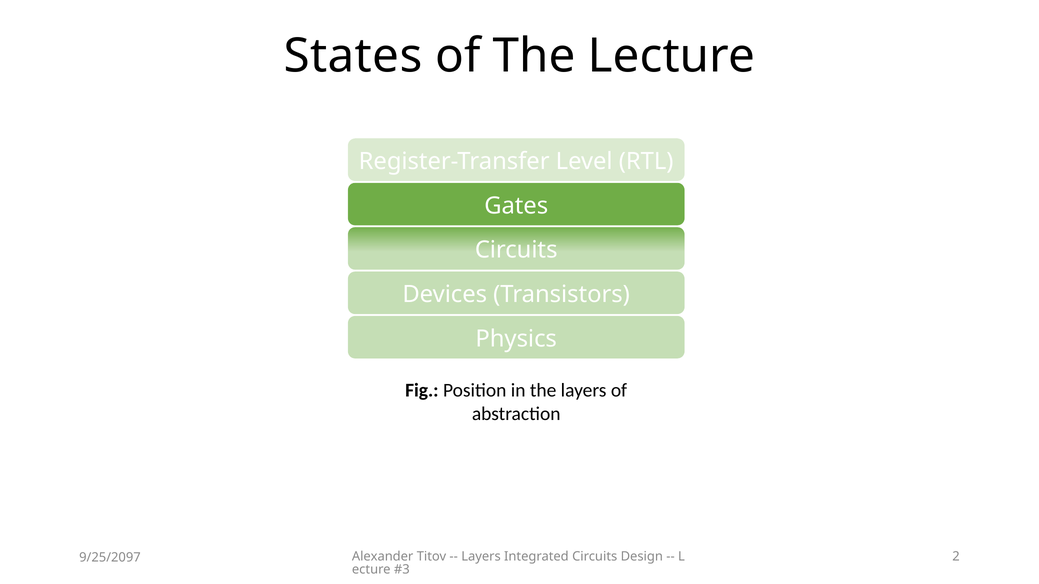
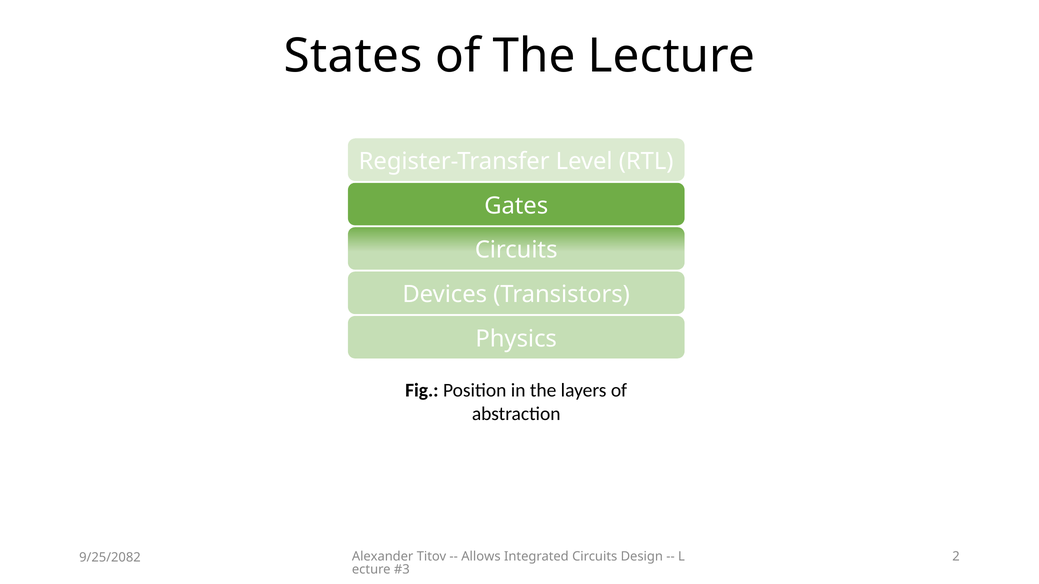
Layers at (481, 557): Layers -> Allows
9/25/2097: 9/25/2097 -> 9/25/2082
